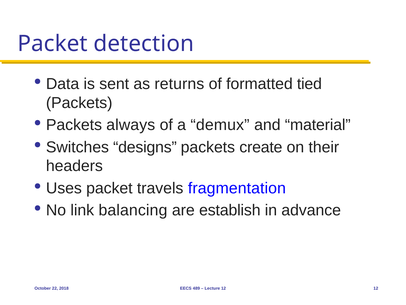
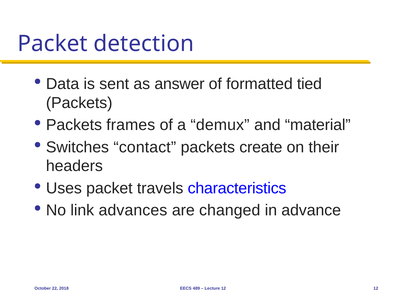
returns: returns -> answer
always: always -> frames
designs: designs -> contact
fragmentation: fragmentation -> characteristics
balancing: balancing -> advances
establish: establish -> changed
